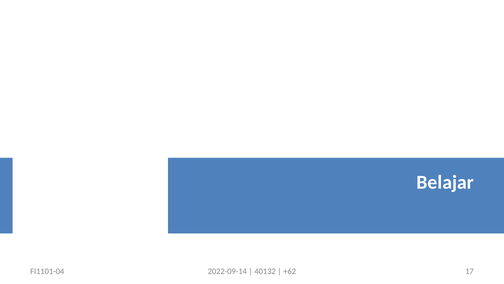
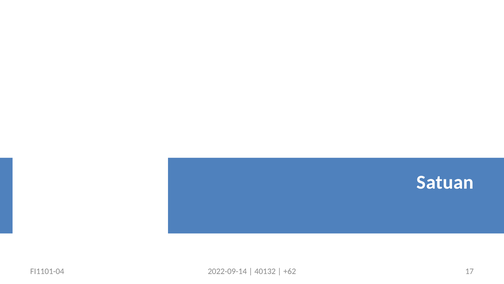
Belajar: Belajar -> Satuan
